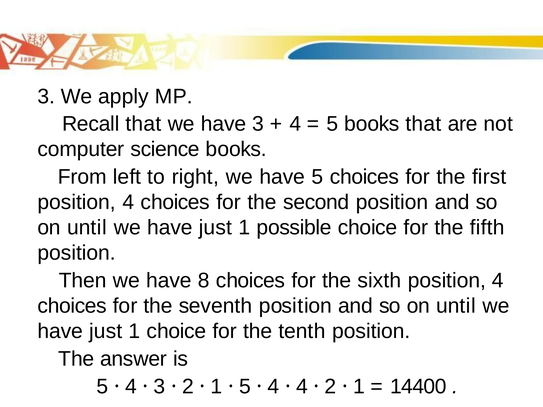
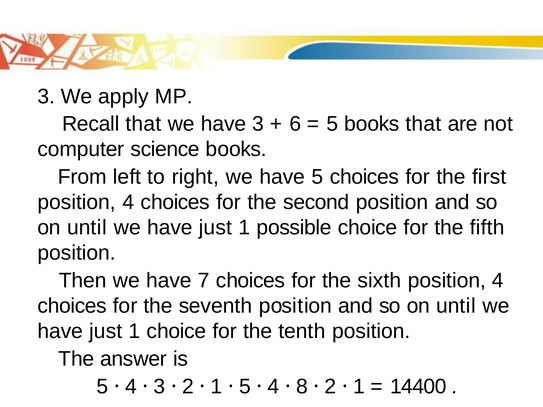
4 at (295, 124): 4 -> 6
8: 8 -> 7
4 at (302, 387): 4 -> 8
